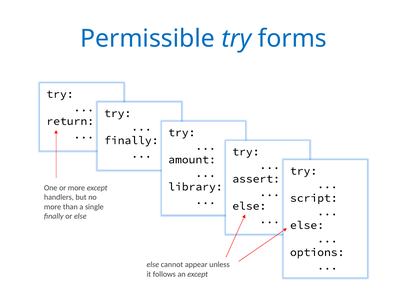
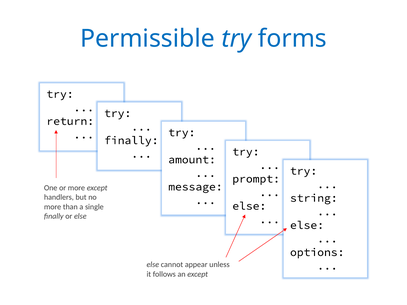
assert: assert -> prompt
library: library -> message
script: script -> string
